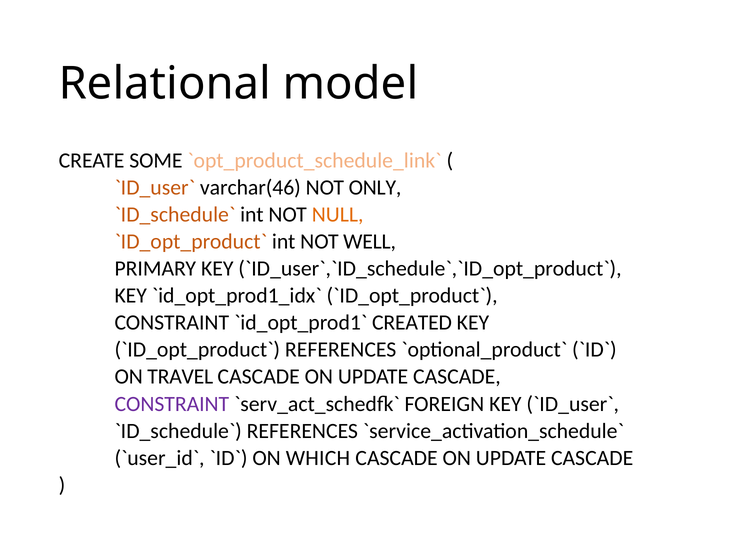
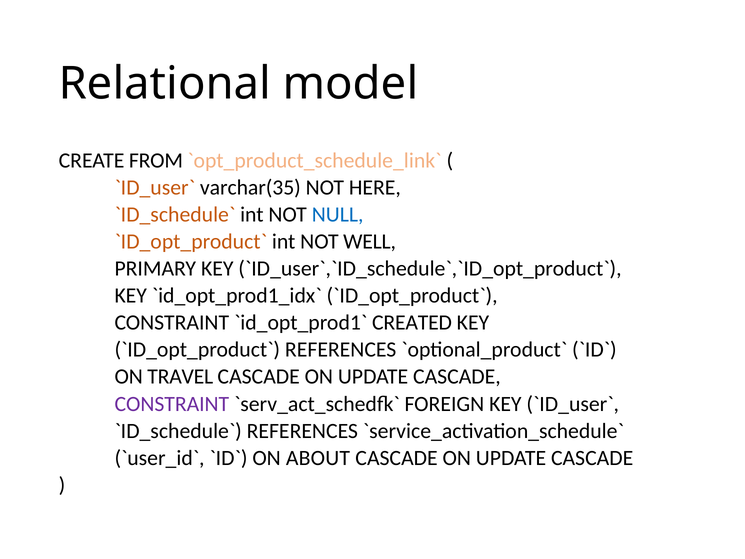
SOME: SOME -> FROM
varchar(46: varchar(46 -> varchar(35
ONLY: ONLY -> HERE
NULL colour: orange -> blue
WHICH: WHICH -> ABOUT
